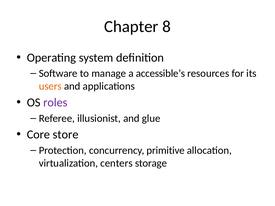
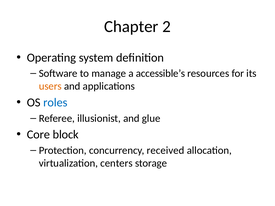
8: 8 -> 2
roles colour: purple -> blue
store: store -> block
primitive: primitive -> received
